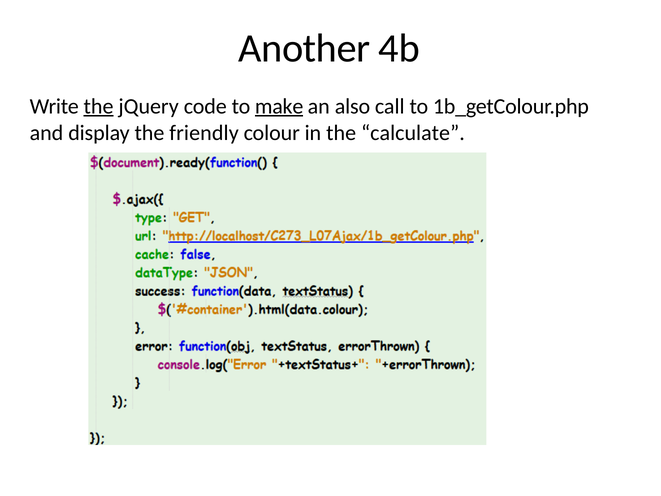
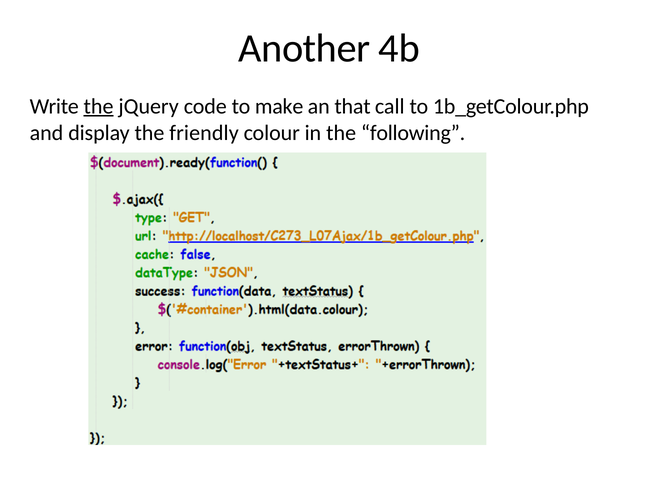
make underline: present -> none
also: also -> that
calculate: calculate -> following
